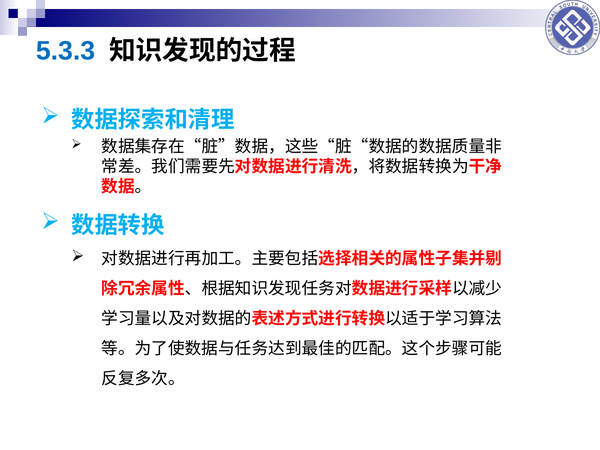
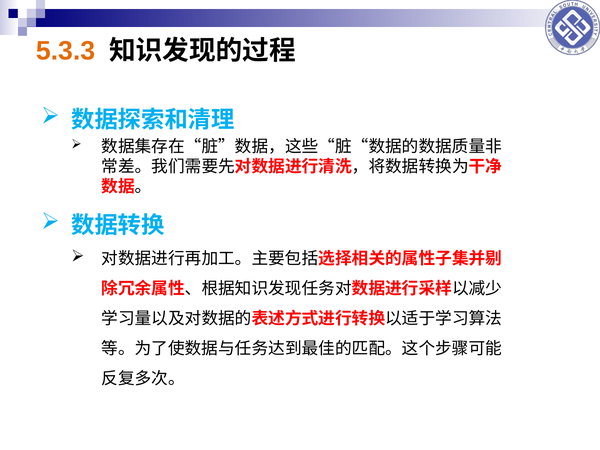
5.3.3 colour: blue -> orange
